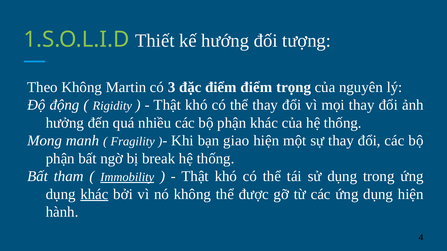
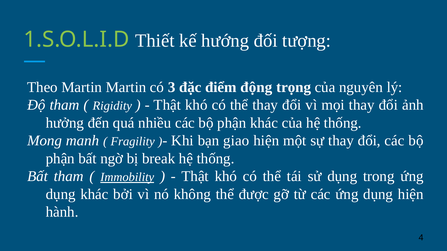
Theo Không: Không -> Martin
điểm điểm: điểm -> động
Độ động: động -> tham
khác at (94, 195) underline: present -> none
